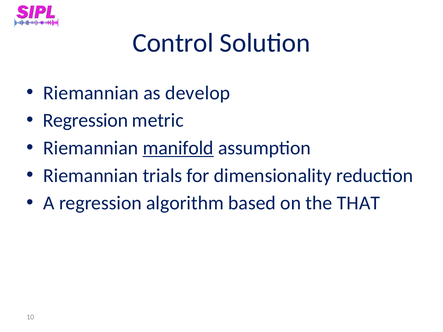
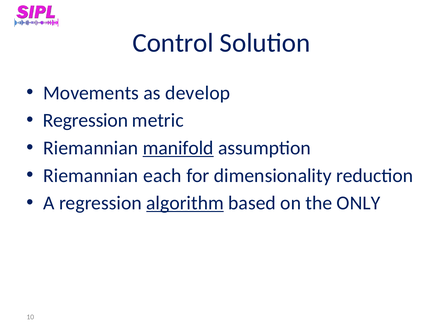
Riemannian at (91, 93): Riemannian -> Movements
trials: trials -> each
algorithm underline: none -> present
THAT: THAT -> ONLY
